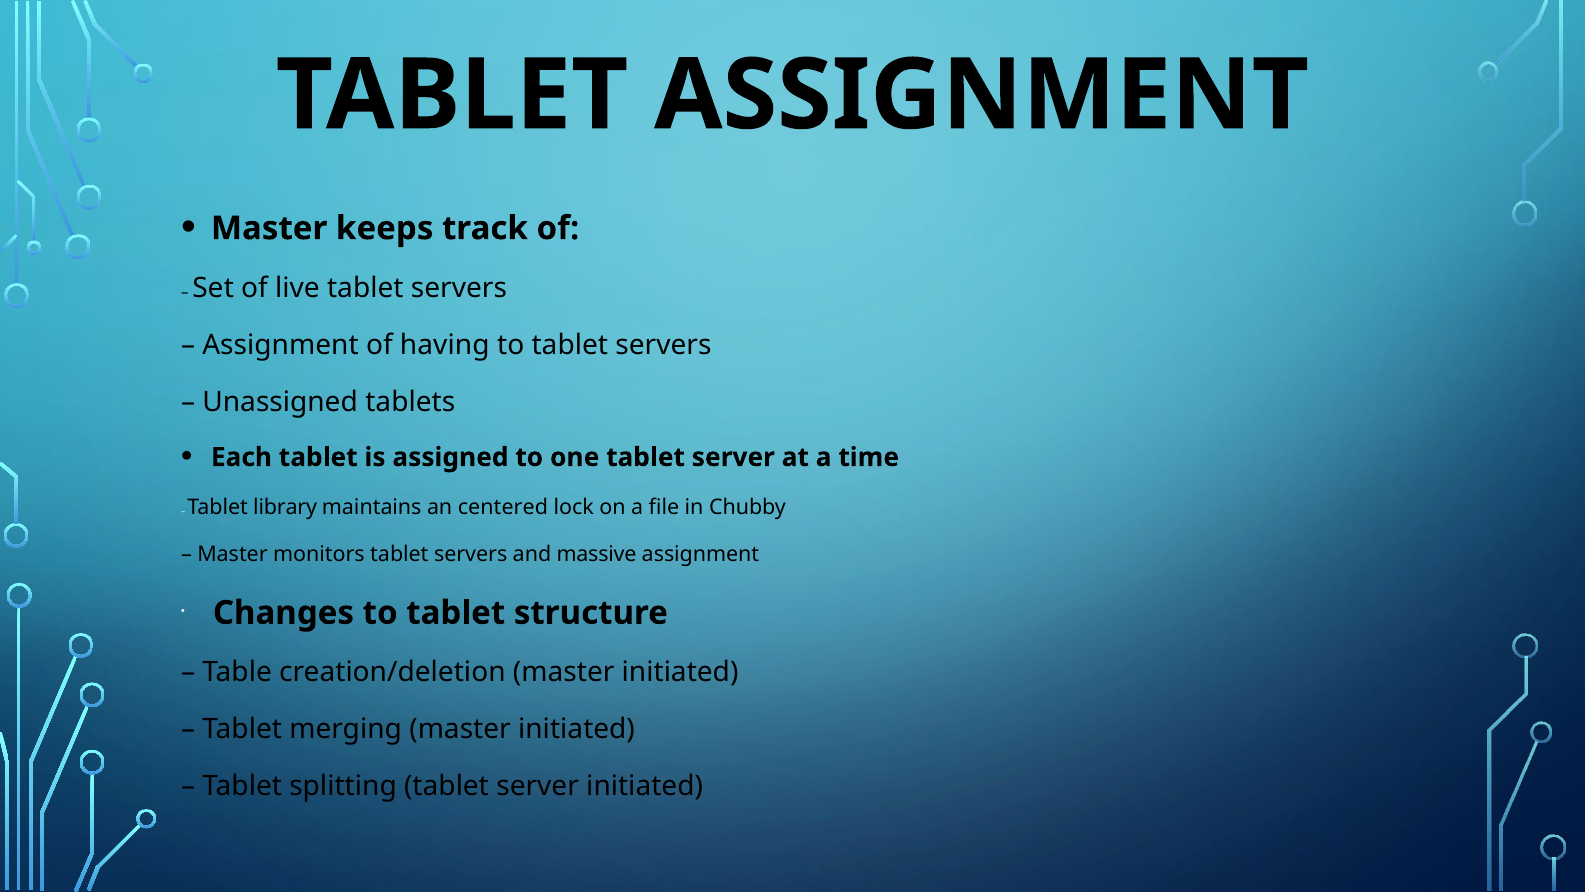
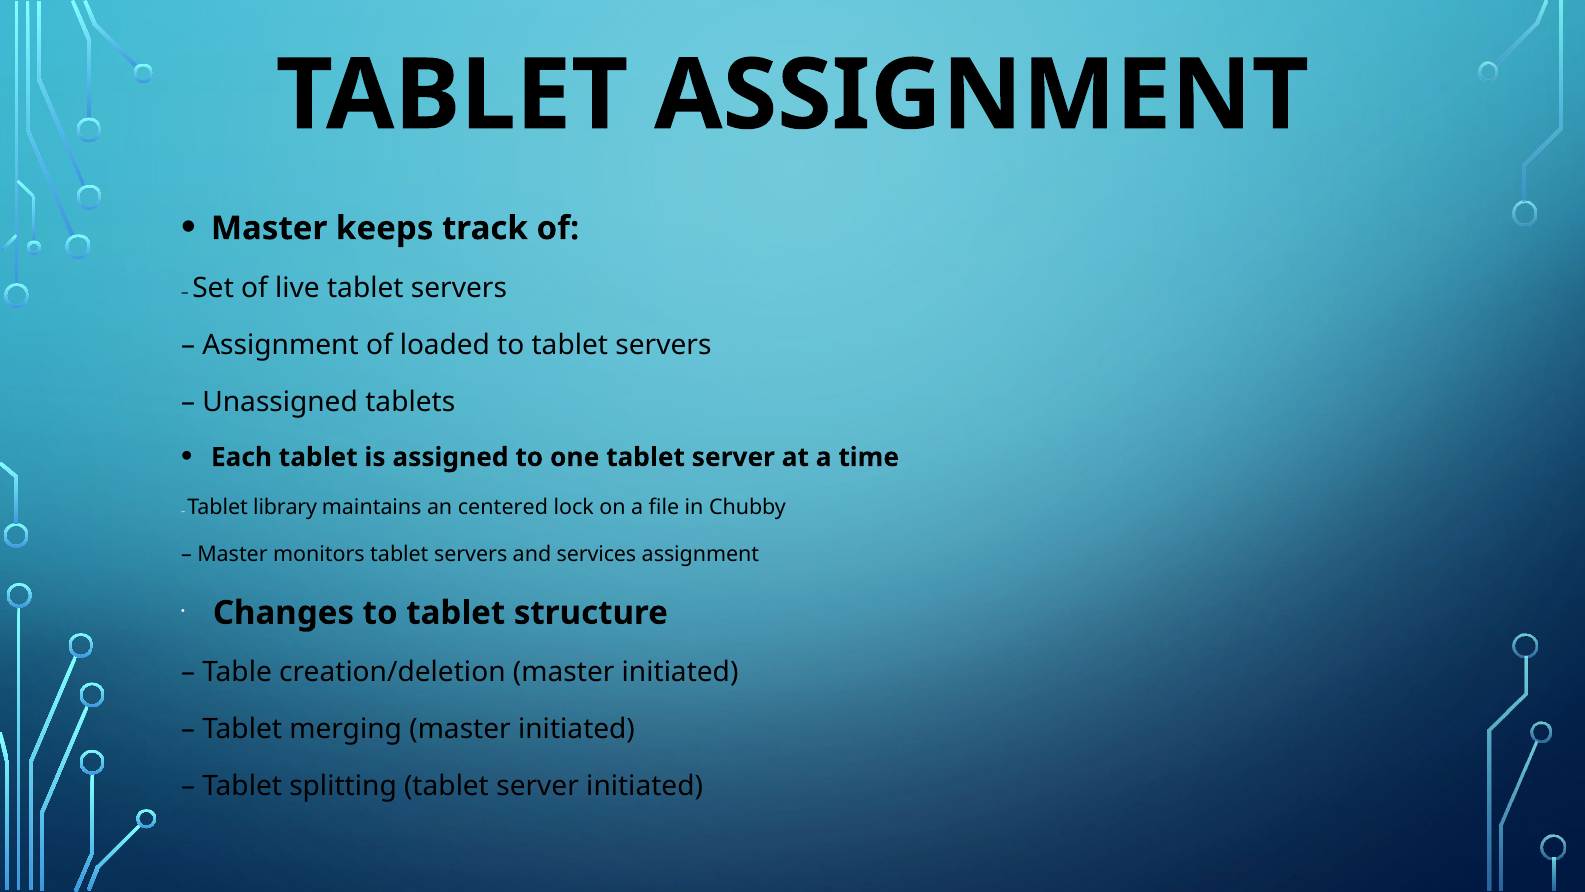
having: having -> loaded
massive: massive -> services
